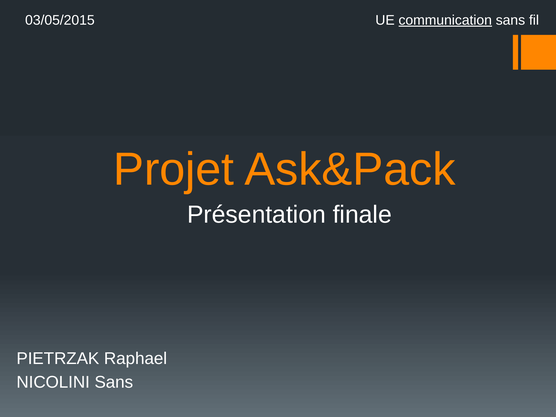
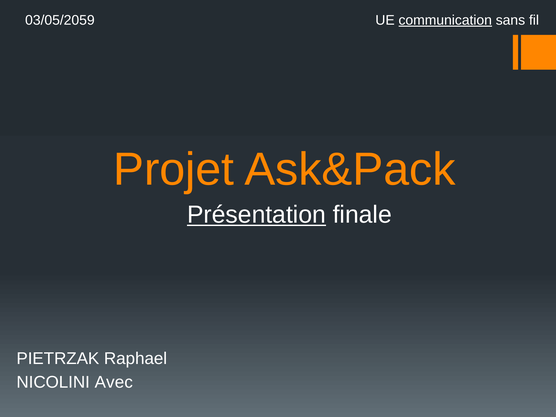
03/05/2015: 03/05/2015 -> 03/05/2059
Présentation underline: none -> present
NICOLINI Sans: Sans -> Avec
